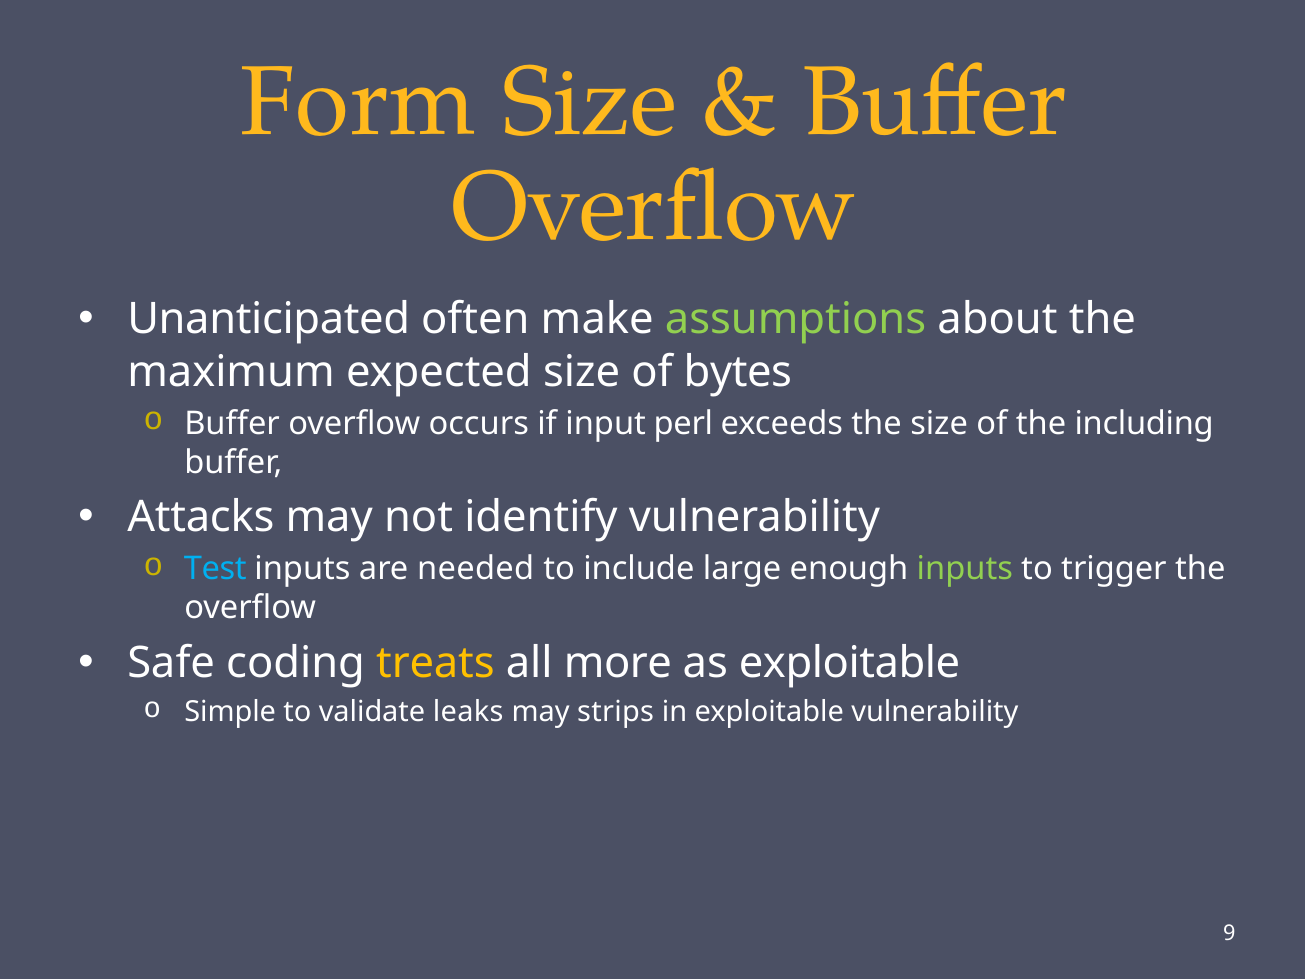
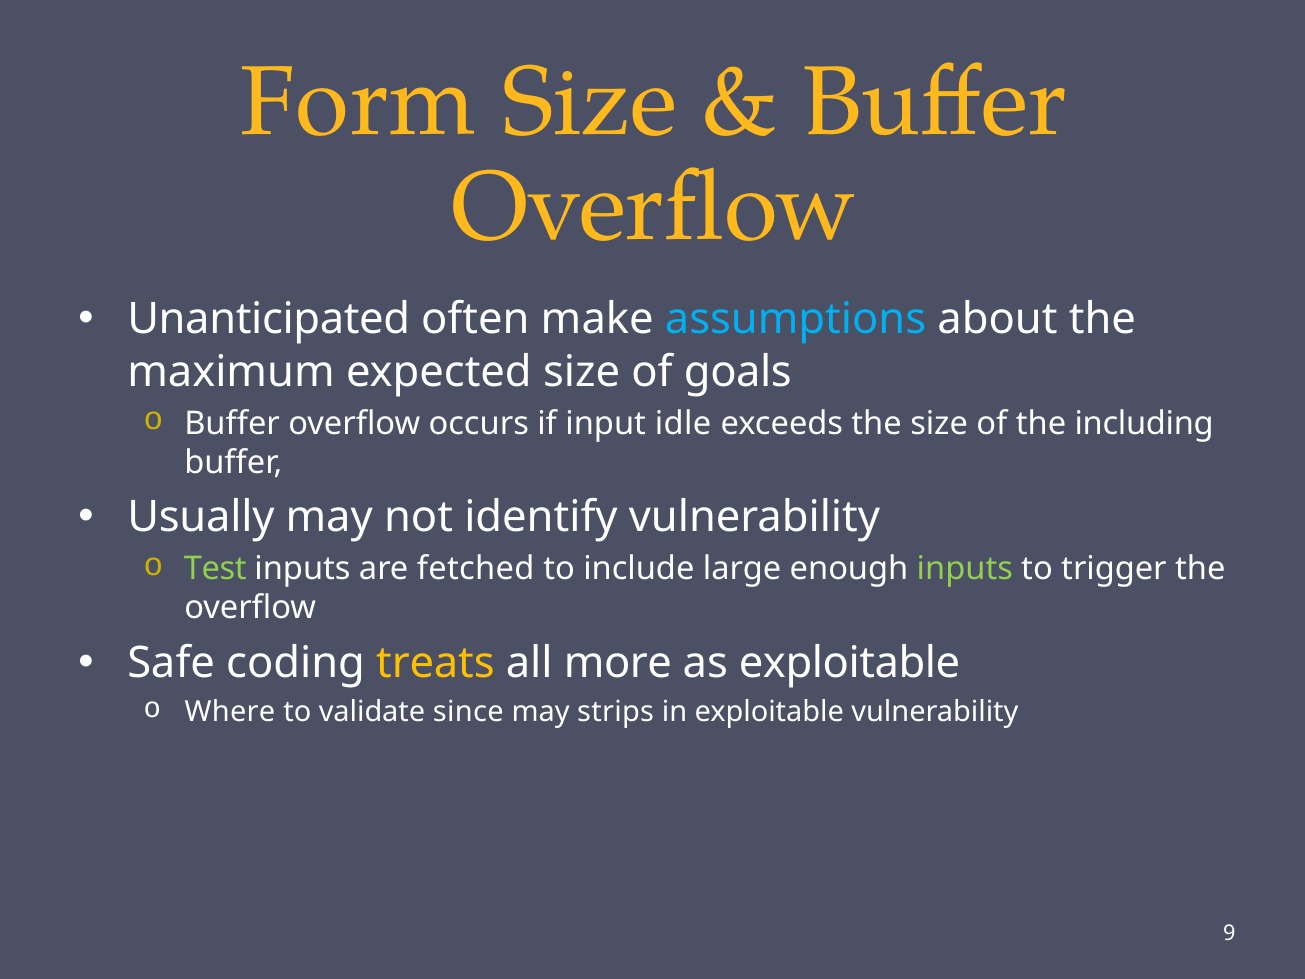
assumptions colour: light green -> light blue
bytes: bytes -> goals
perl: perl -> idle
Attacks: Attacks -> Usually
Test colour: light blue -> light green
needed: needed -> fetched
Simple: Simple -> Where
leaks: leaks -> since
